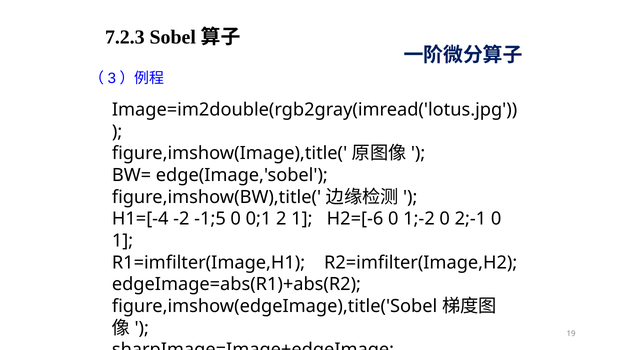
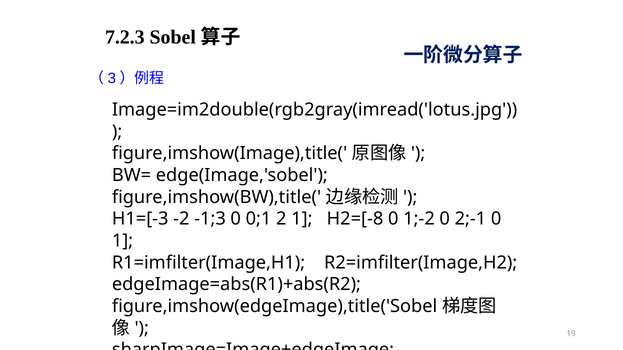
H1=[-4: H1=[-4 -> H1=[-3
-1;5: -1;5 -> -1;3
H2=[-6: H2=[-6 -> H2=[-8
